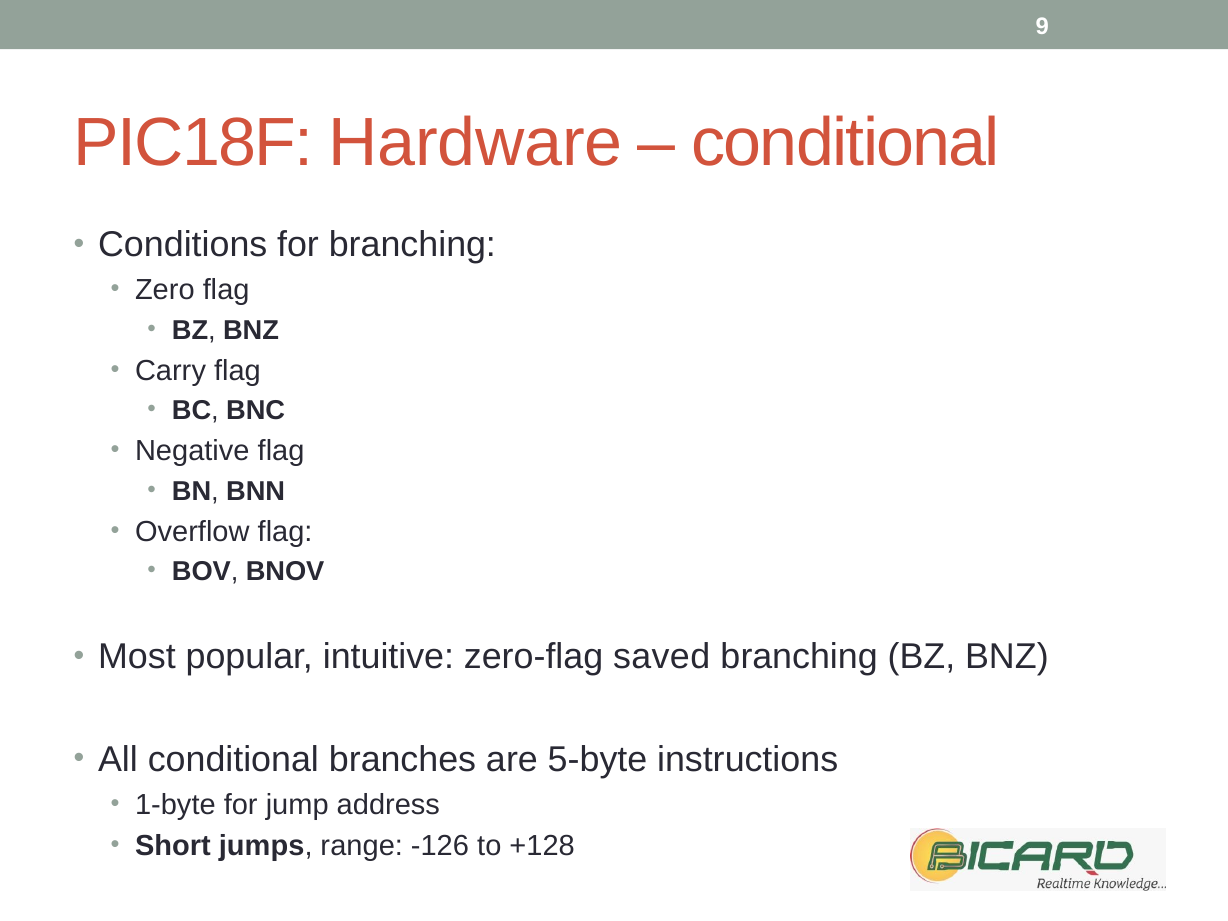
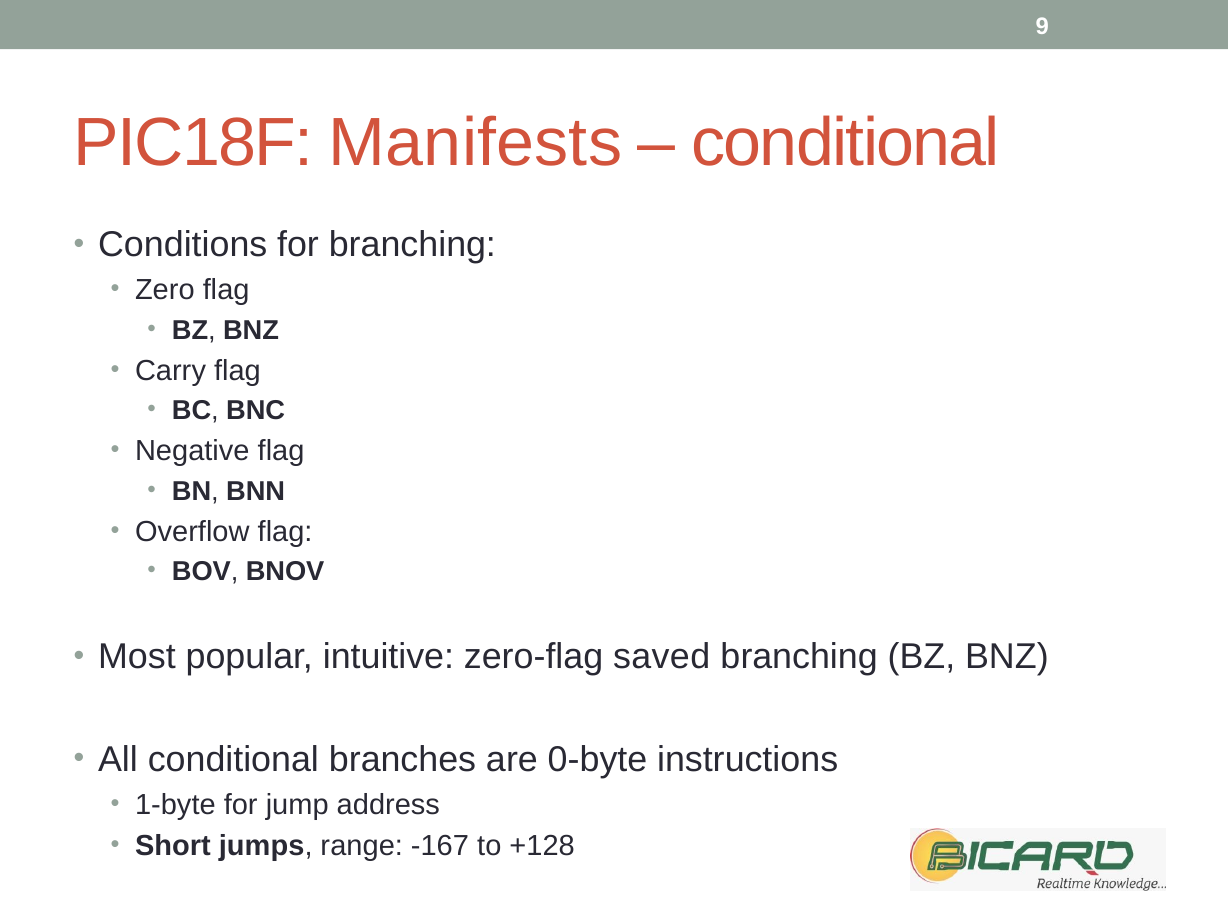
Hardware: Hardware -> Manifests
5-byte: 5-byte -> 0-byte
-126: -126 -> -167
